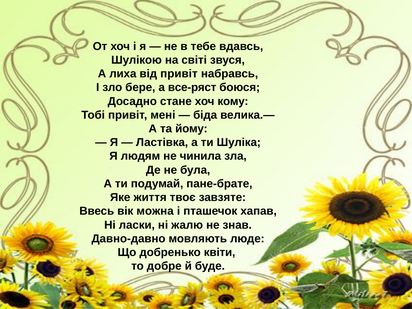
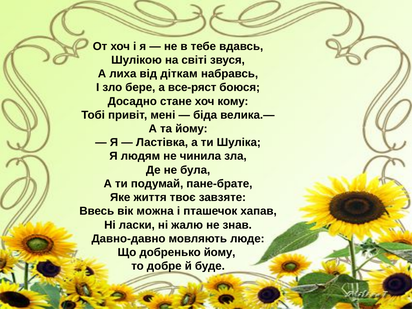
від привіт: привіт -> діткам
добренько квіти: квіти -> йому
